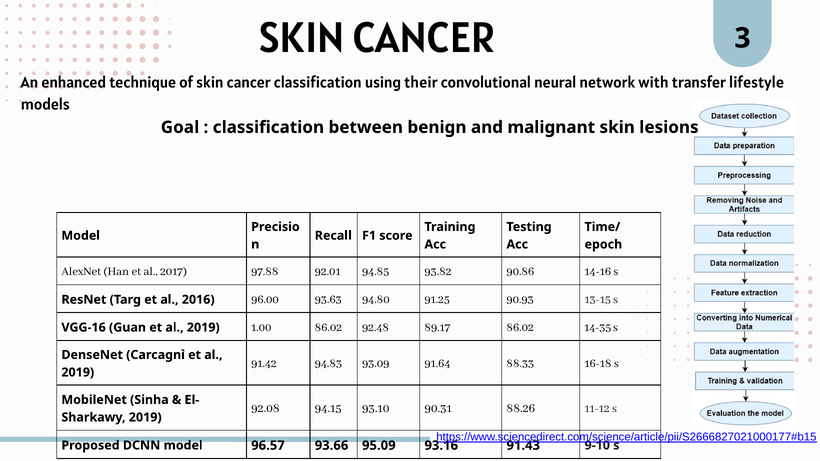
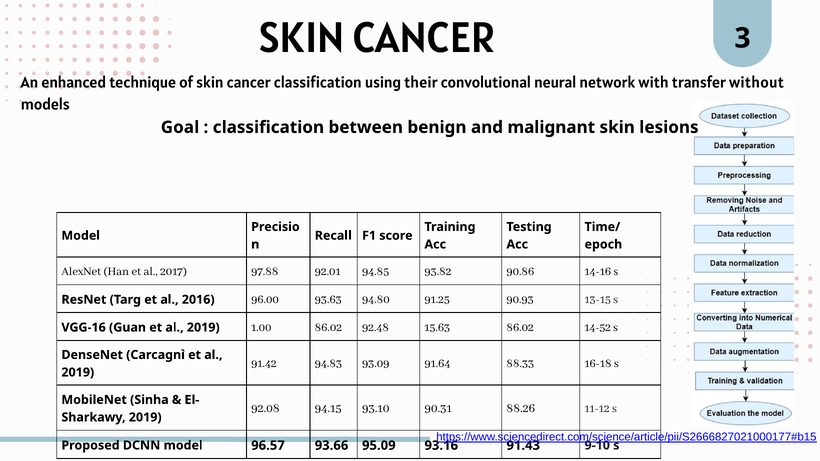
lifestyle: lifestyle -> without
89.17: 89.17 -> 15.63
14-35: 14-35 -> 14-52
